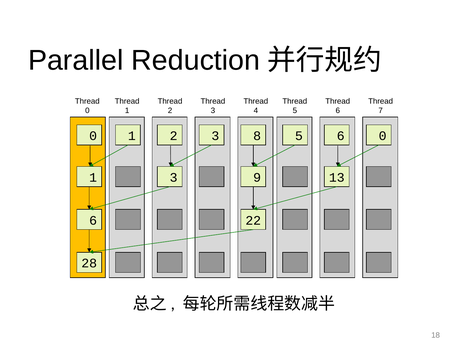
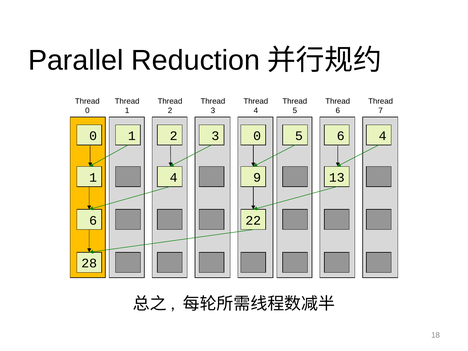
3 8: 8 -> 0
6 0: 0 -> 4
1 3: 3 -> 4
